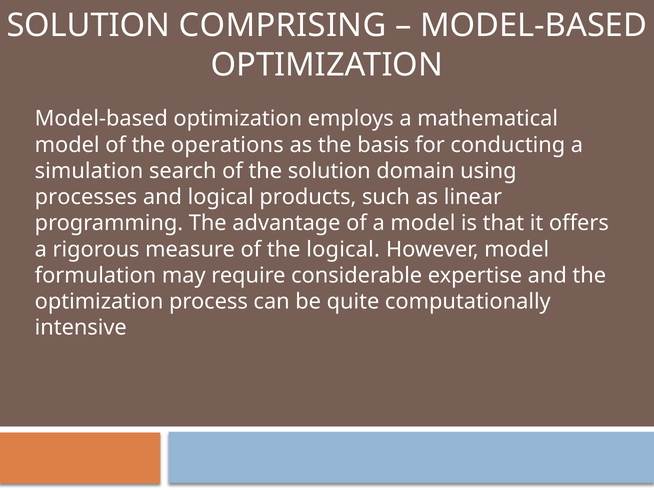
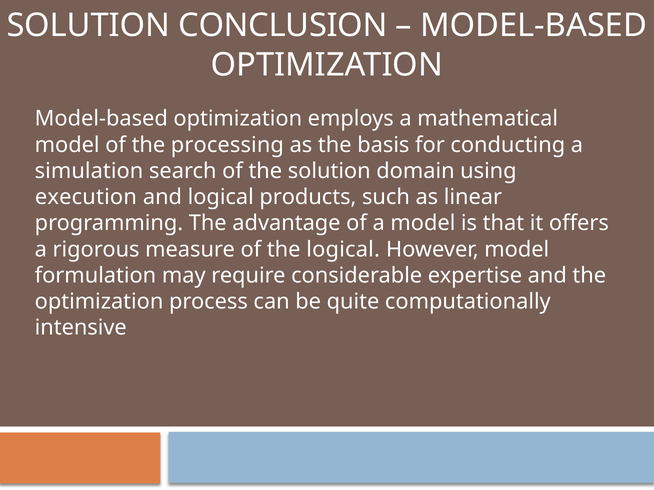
COMPRISING: COMPRISING -> CONCLUSION
operations: operations -> processing
processes: processes -> execution
